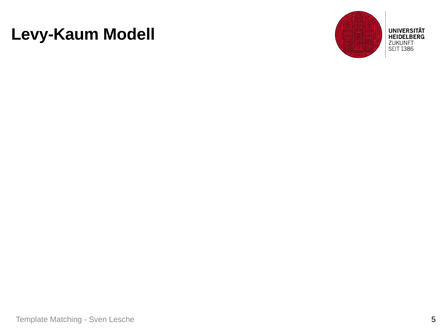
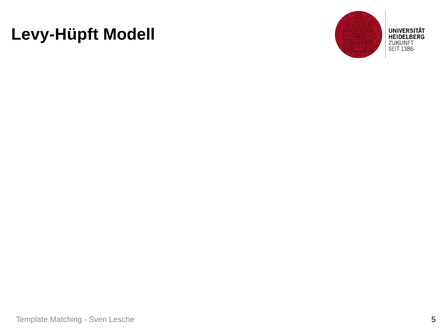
Levy-Kaum: Levy-Kaum -> Levy-Hüpft
